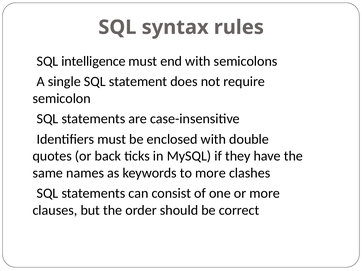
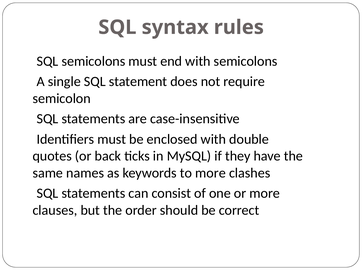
intelligence at (94, 61): intelligence -> semicolons
